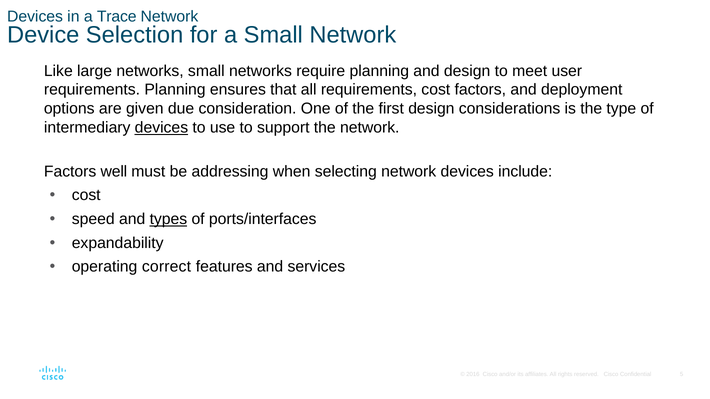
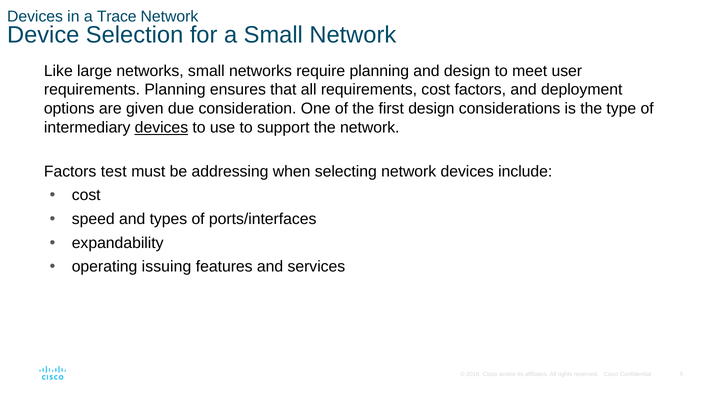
well: well -> test
types underline: present -> none
correct: correct -> issuing
